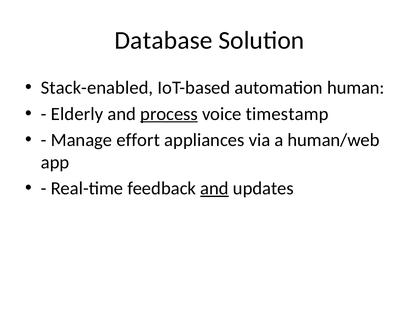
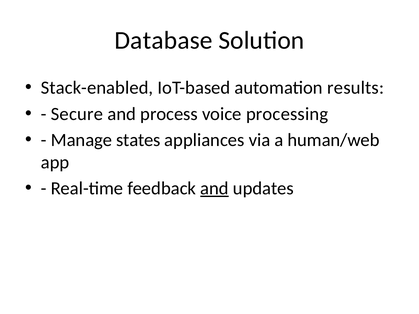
human: human -> results
Elderly: Elderly -> Secure
process underline: present -> none
timestamp: timestamp -> processing
effort: effort -> states
